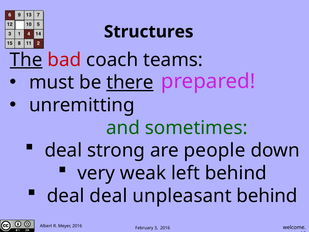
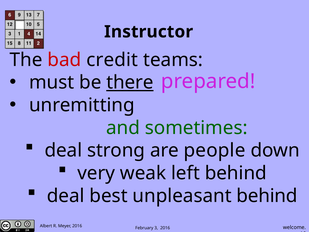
Structures: Structures -> Instructor
The underline: present -> none
coach: coach -> credit
deal deal: deal -> best
